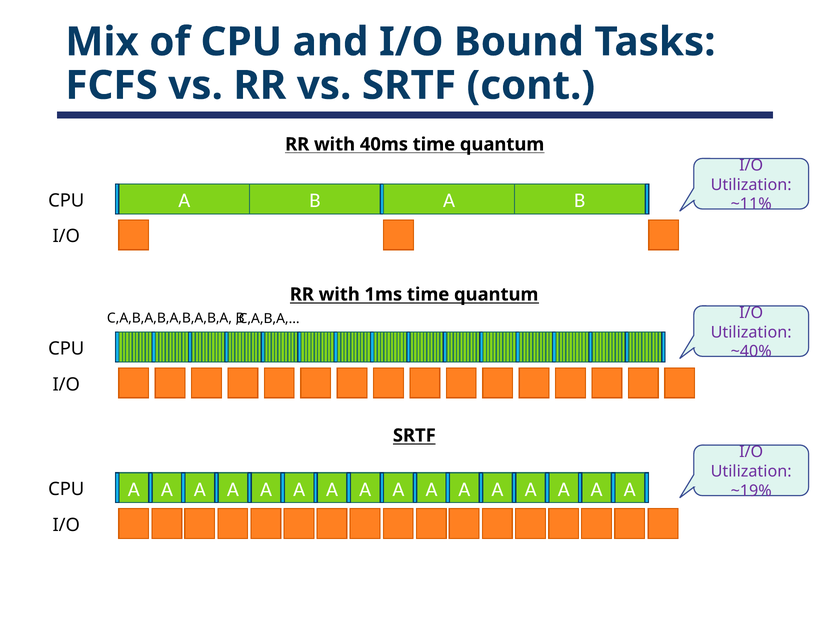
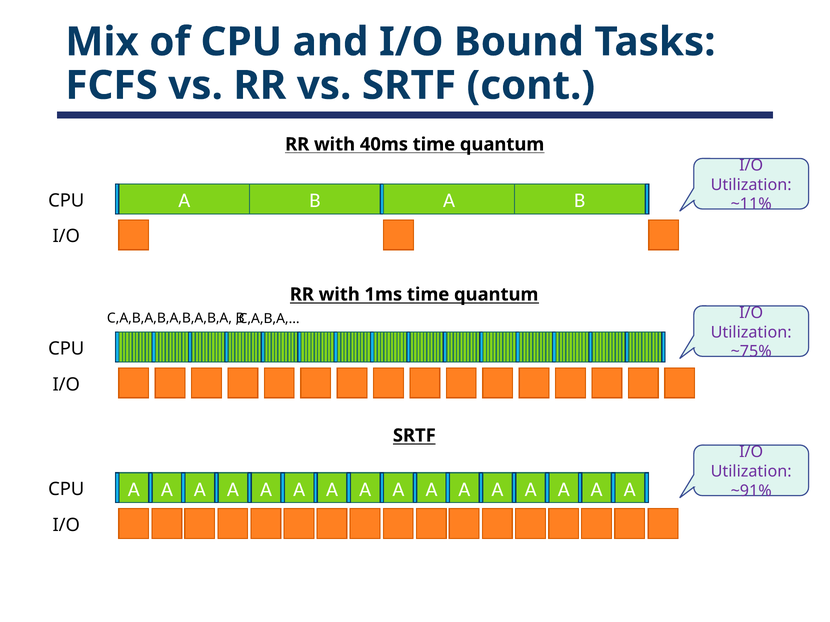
~40%: ~40% -> ~75%
~19%: ~19% -> ~91%
